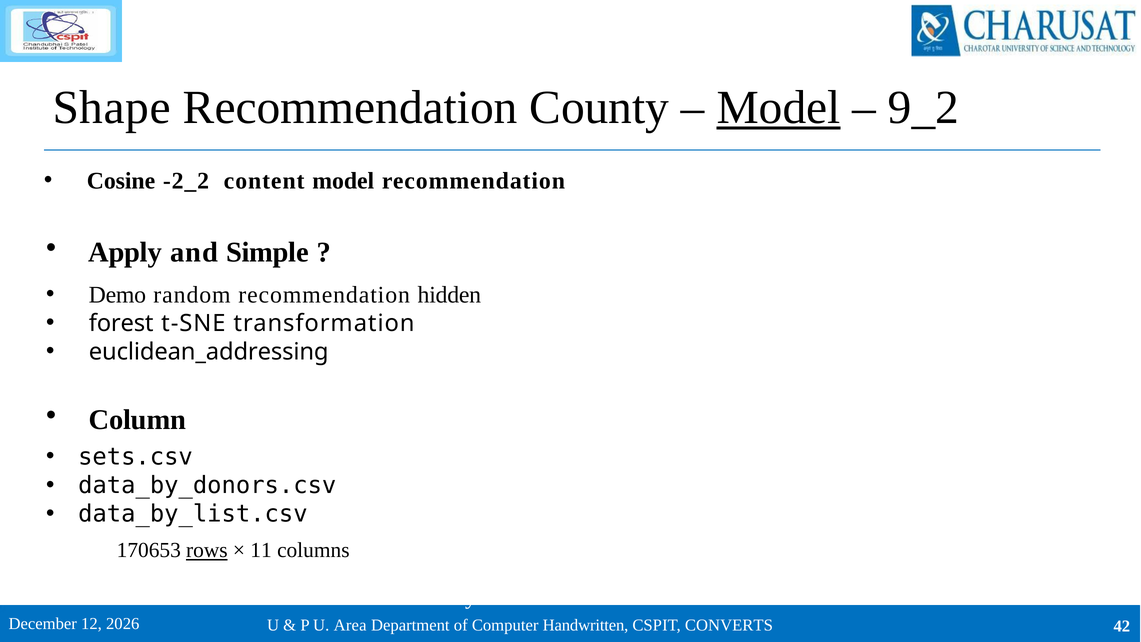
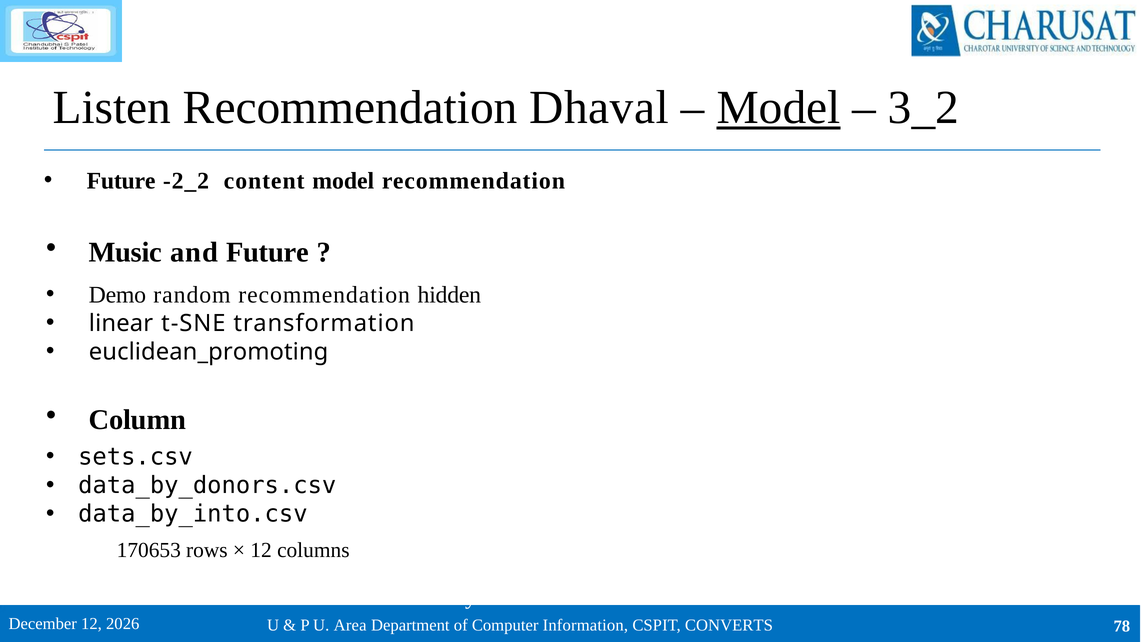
Shape: Shape -> Listen
County: County -> Dhaval
9_2: 9_2 -> 3_2
Cosine at (121, 181): Cosine -> Future
Apply: Apply -> Music
and Simple: Simple -> Future
forest: forest -> linear
euclidean_addressing: euclidean_addressing -> euclidean_promoting
data_by_list.csv: data_by_list.csv -> data_by_into.csv
rows underline: present -> none
11 at (261, 550): 11 -> 12
42: 42 -> 78
Handwritten: Handwritten -> Information
